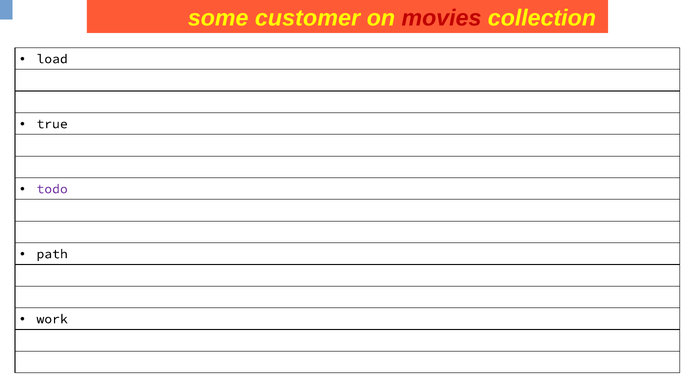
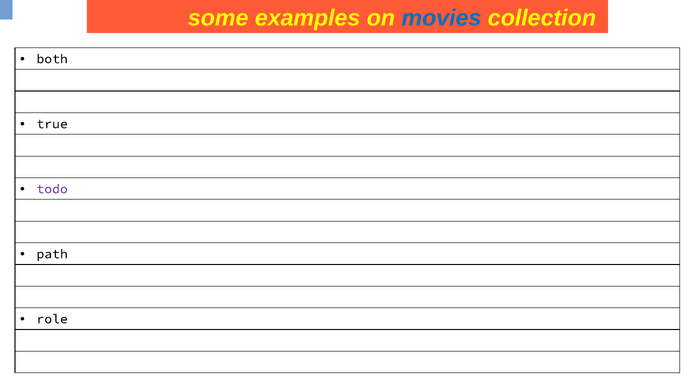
customer: customer -> examples
movies colour: red -> blue
load: load -> both
work: work -> role
